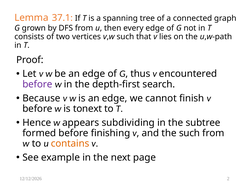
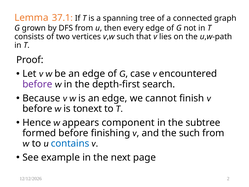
thus: thus -> case
subdividing: subdividing -> component
contains colour: orange -> blue
